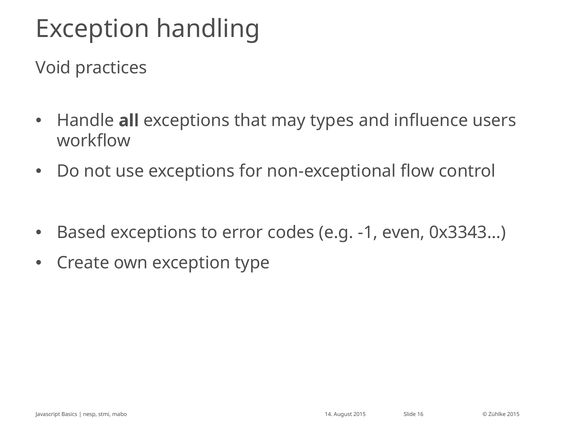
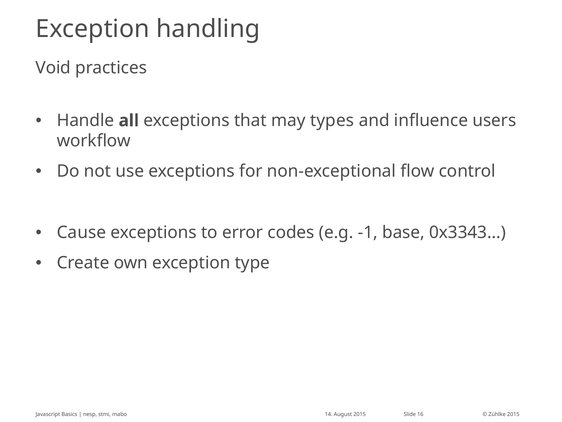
Based: Based -> Cause
even: even -> base
